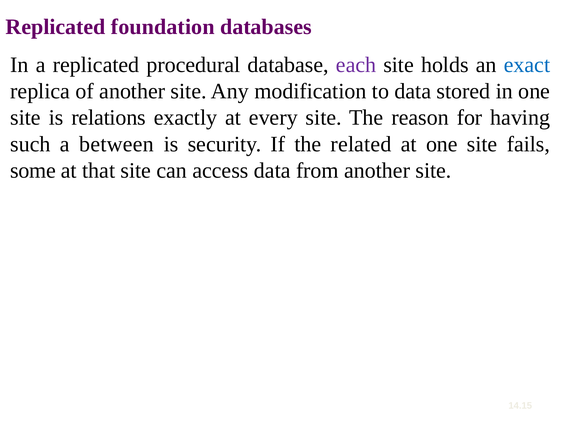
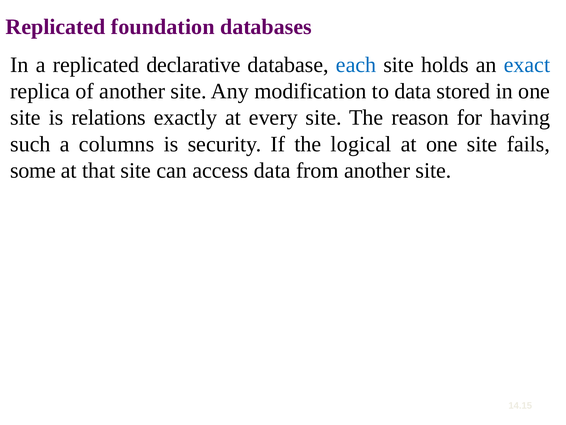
procedural: procedural -> declarative
each colour: purple -> blue
between: between -> columns
related: related -> logical
